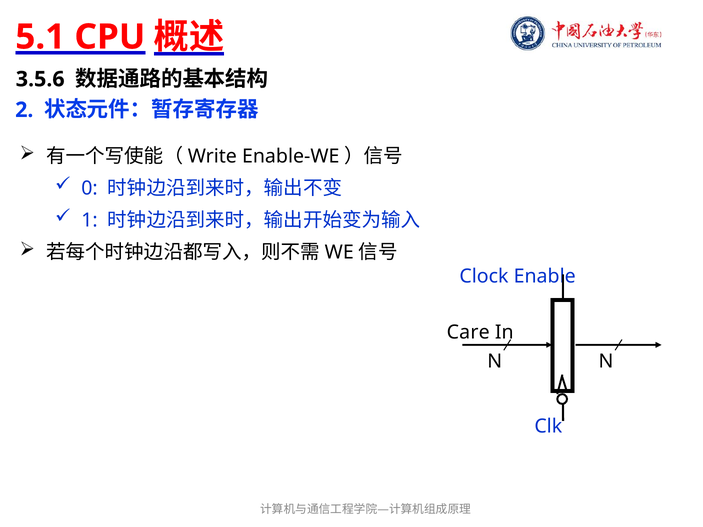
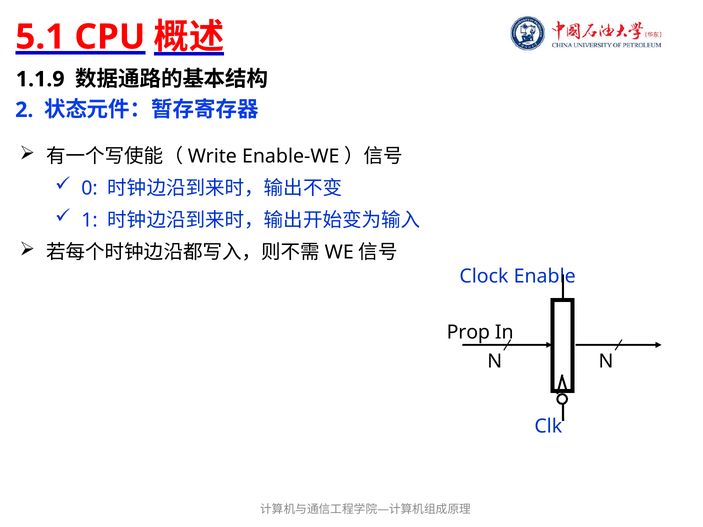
3.5.6: 3.5.6 -> 1.1.9
Care: Care -> Prop
